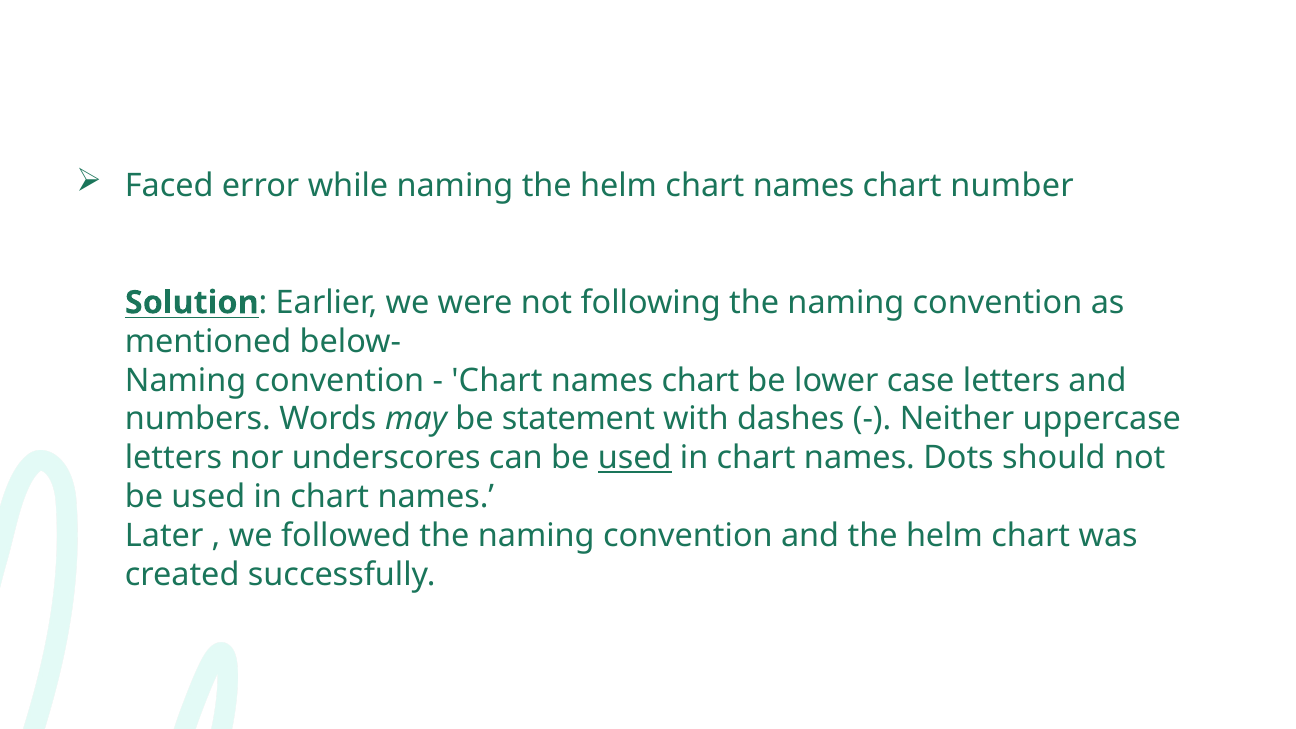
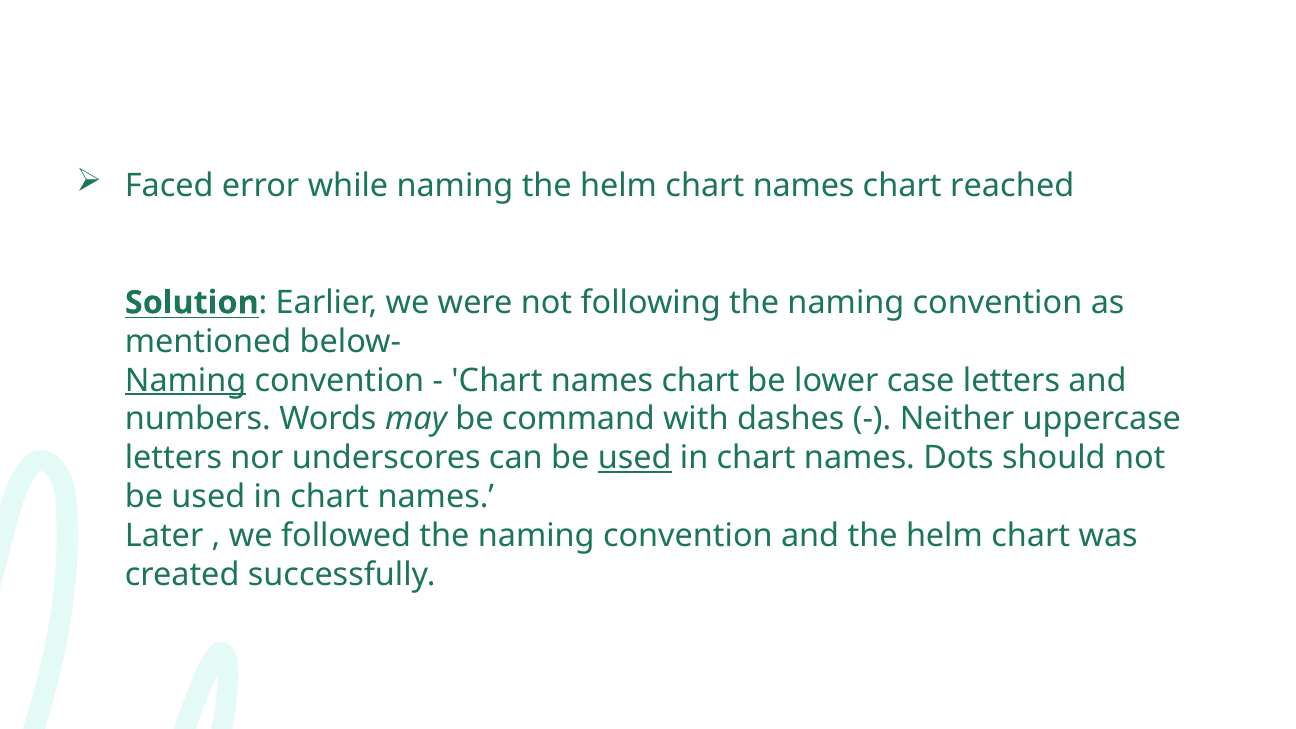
number: number -> reached
Naming at (186, 380) underline: none -> present
statement: statement -> command
